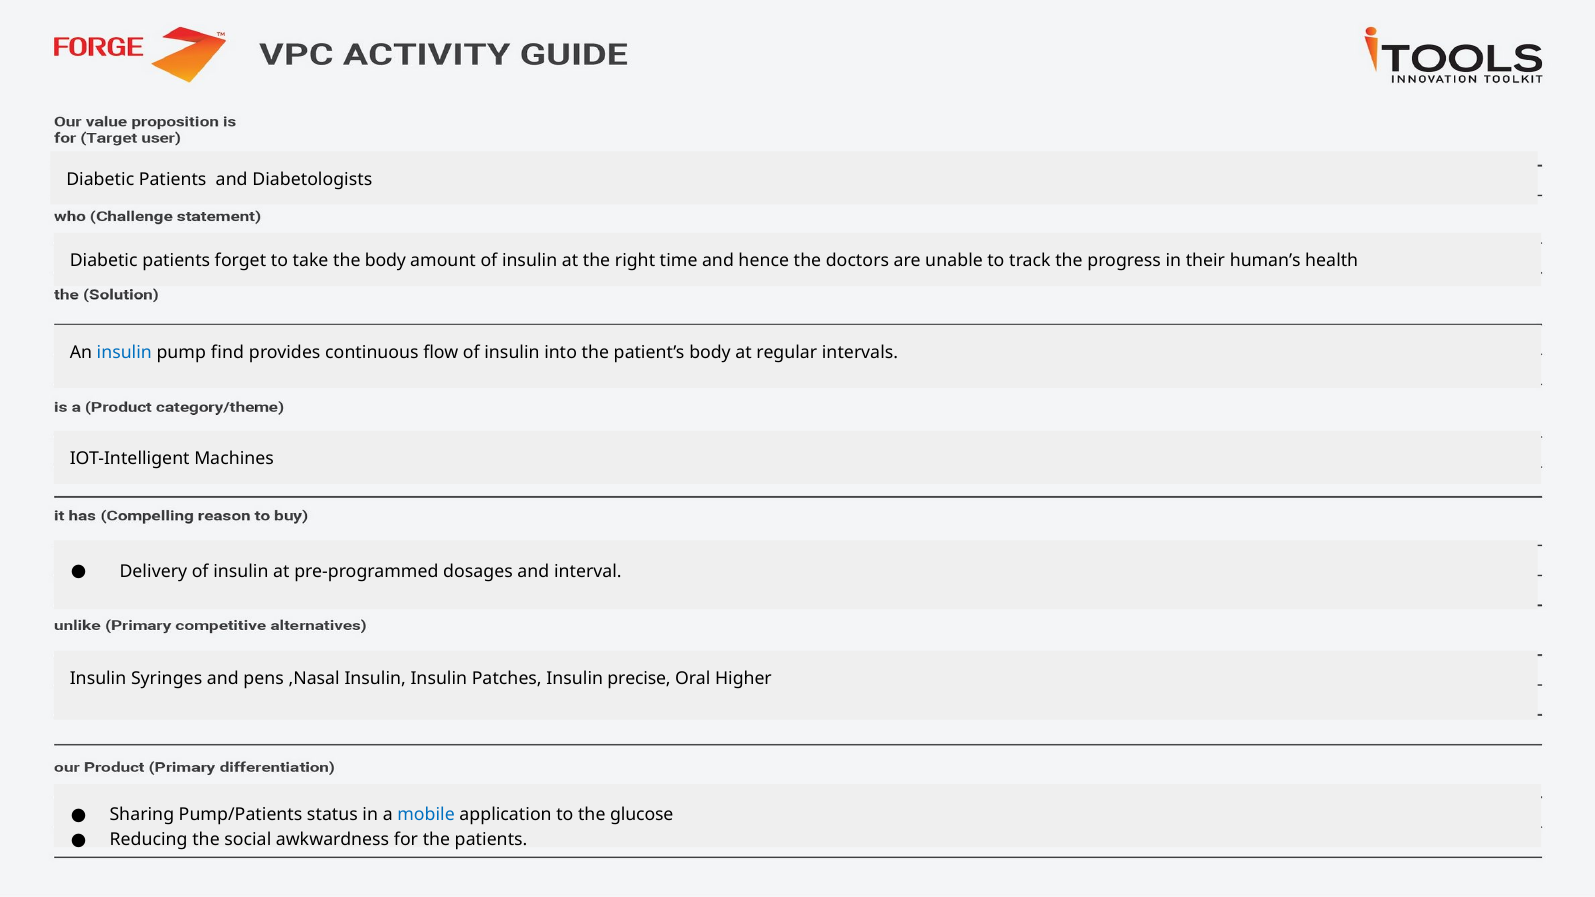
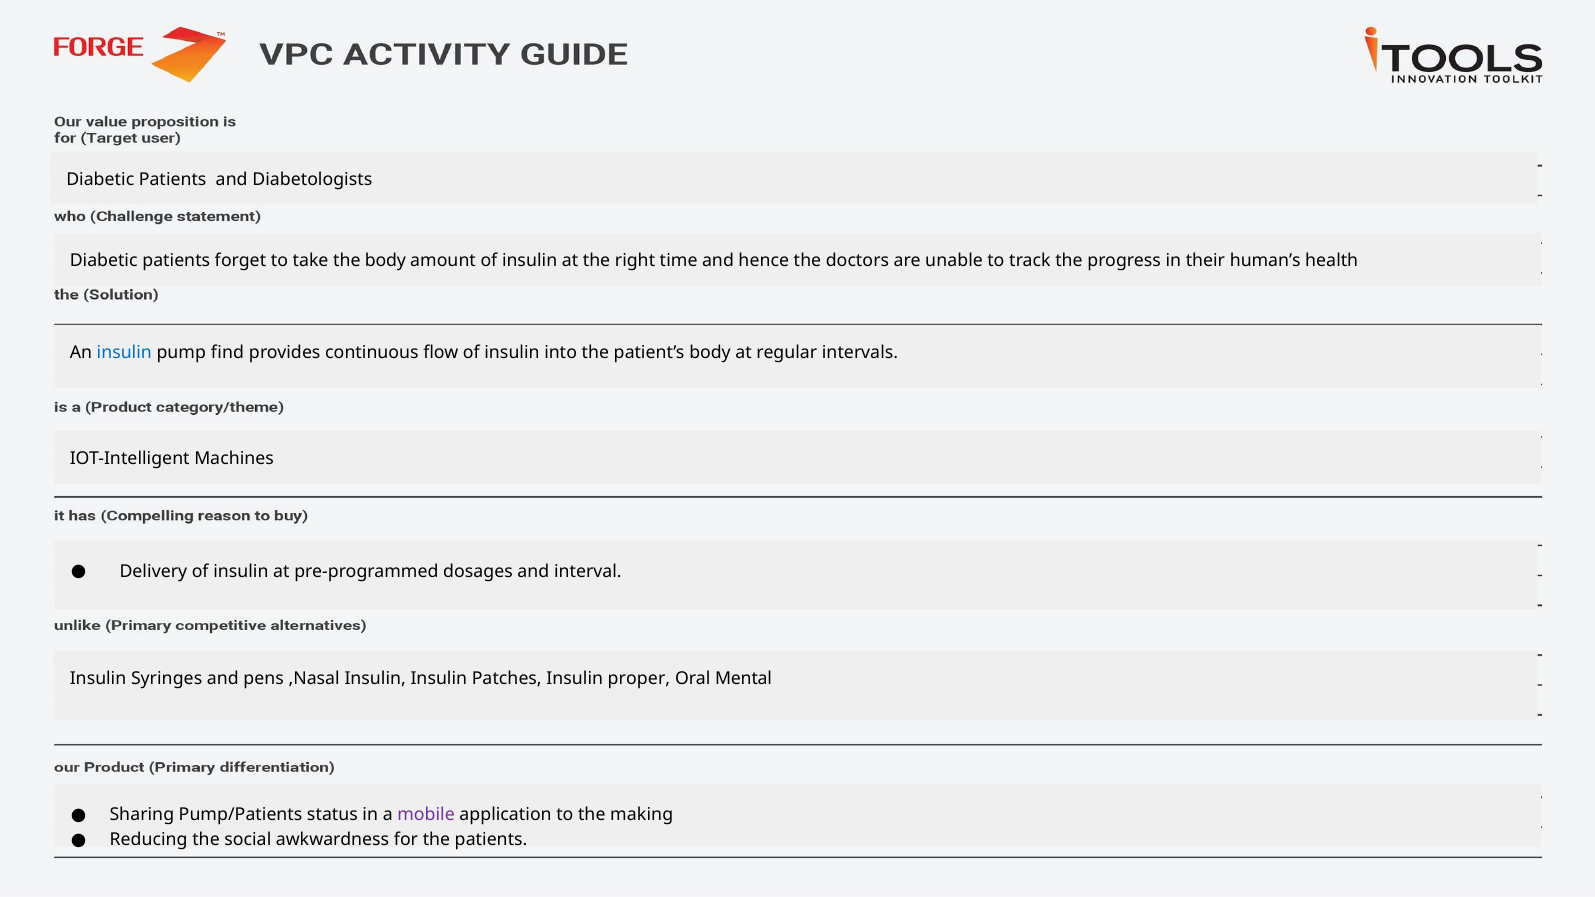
precise: precise -> proper
Higher: Higher -> Mental
mobile colour: blue -> purple
glucose: glucose -> making
